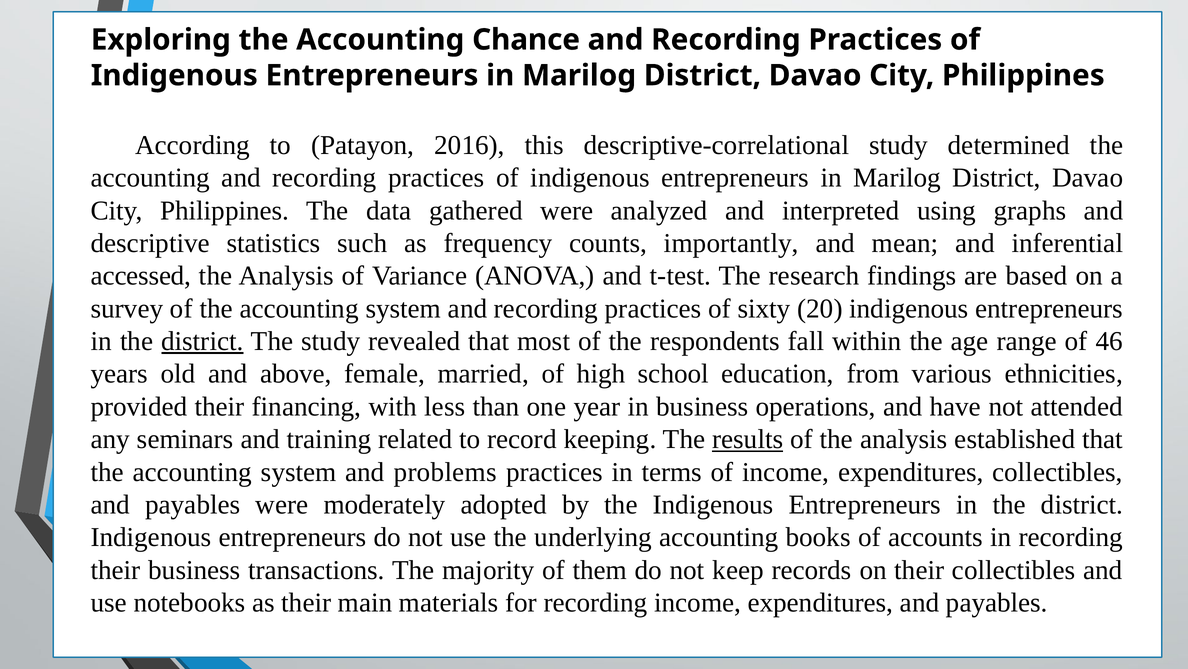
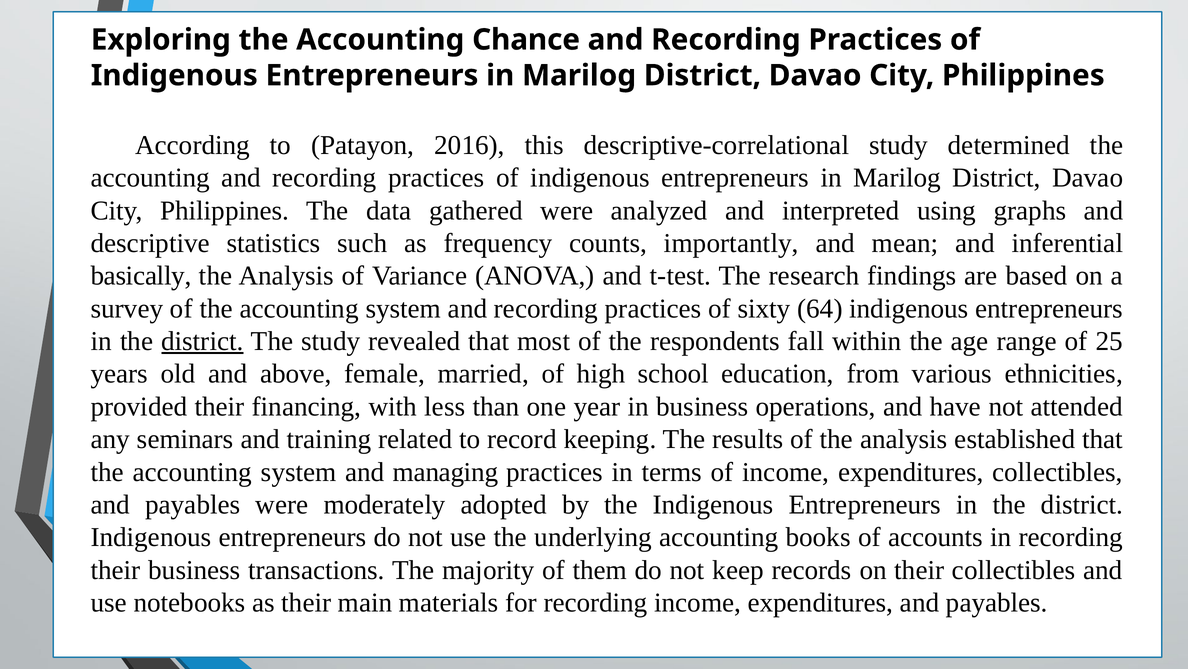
accessed: accessed -> basically
20: 20 -> 64
46: 46 -> 25
results underline: present -> none
problems: problems -> managing
